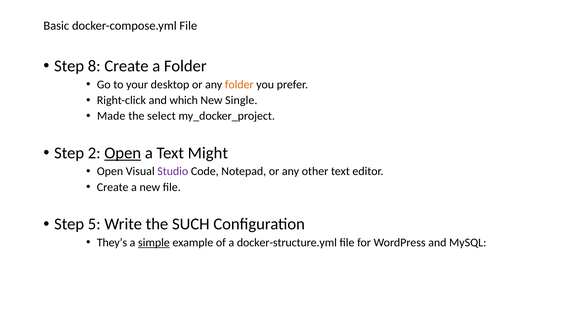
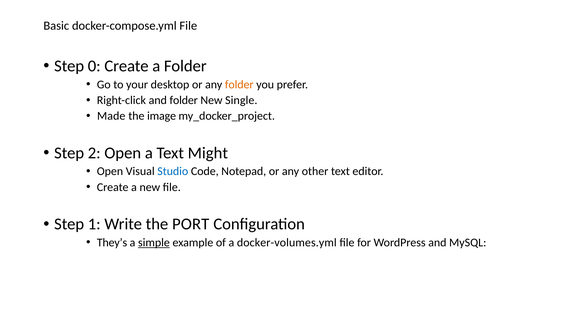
8: 8 -> 0
and which: which -> folder
select: select -> image
Open at (123, 153) underline: present -> none
Studio colour: purple -> blue
5: 5 -> 1
SUCH: SUCH -> PORT
docker-structure.yml: docker-structure.yml -> docker-volumes.yml
